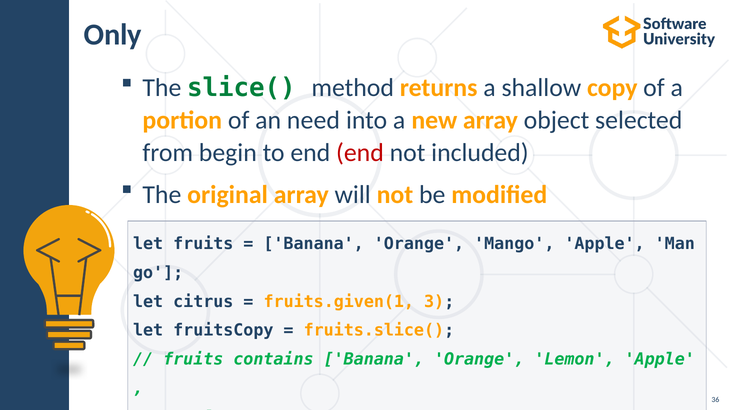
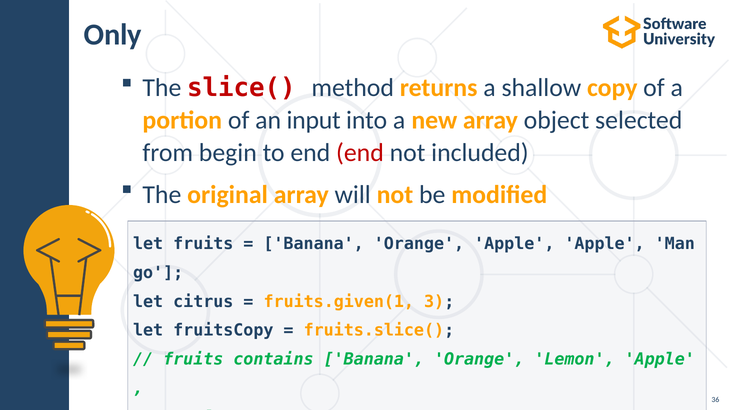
slice( colour: green -> red
need: need -> input
Orange Mango: Mango -> Apple
